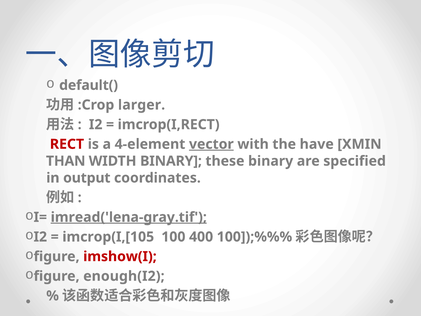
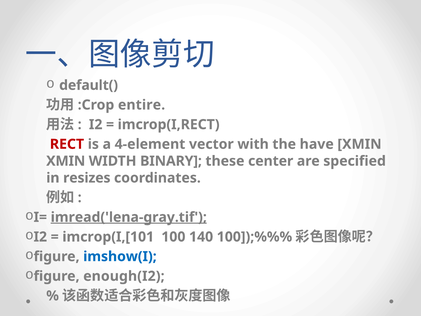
larger: larger -> entire
vector underline: present -> none
THAN at (66, 161): THAN -> XMIN
these binary: binary -> center
output: output -> resizes
imcrop(I,[105: imcrop(I,[105 -> imcrop(I,[101
400: 400 -> 140
imshow(I colour: red -> blue
